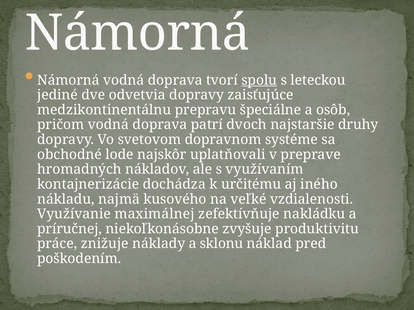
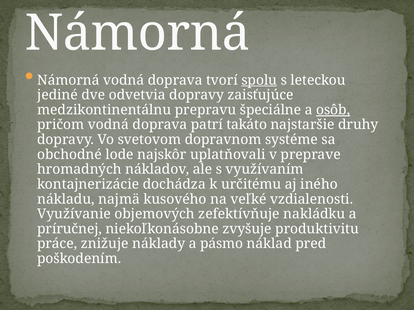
osôb underline: none -> present
dvoch: dvoch -> takáto
maximálnej: maximálnej -> objemových
sklonu: sklonu -> pásmo
